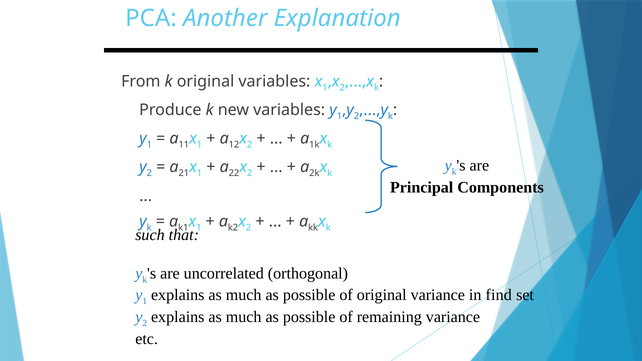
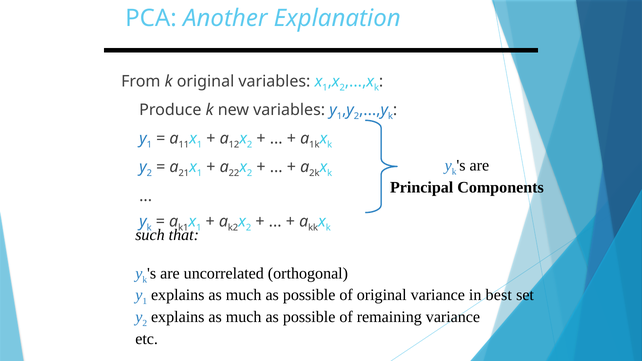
find: find -> best
